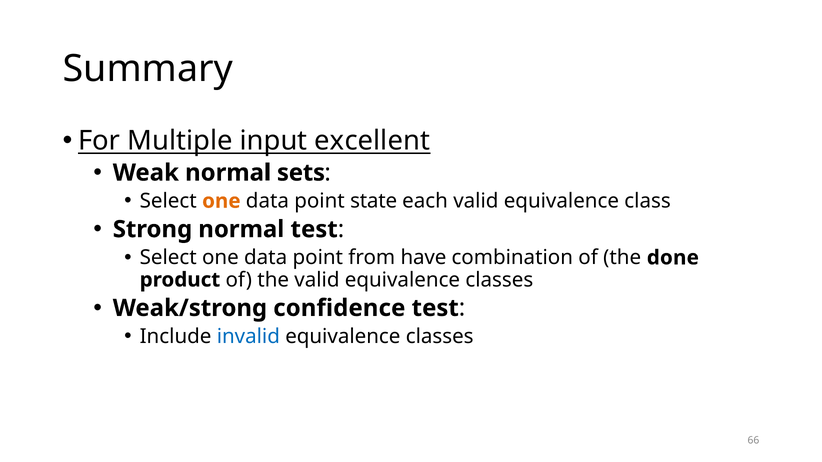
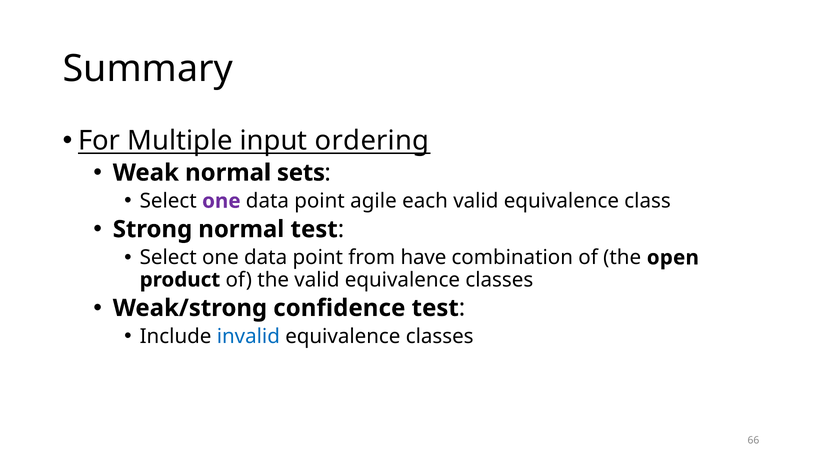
excellent: excellent -> ordering
one at (221, 201) colour: orange -> purple
state: state -> agile
done: done -> open
